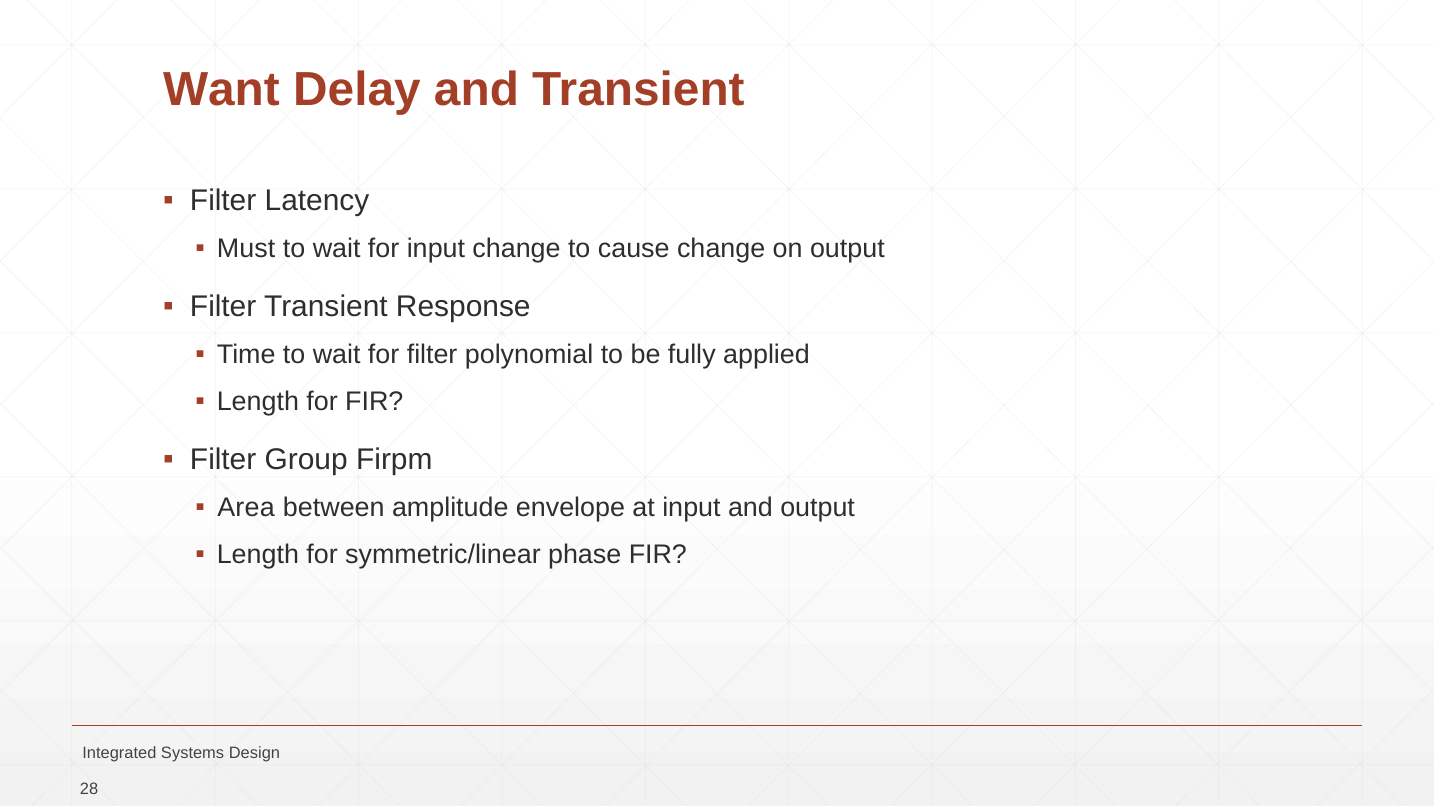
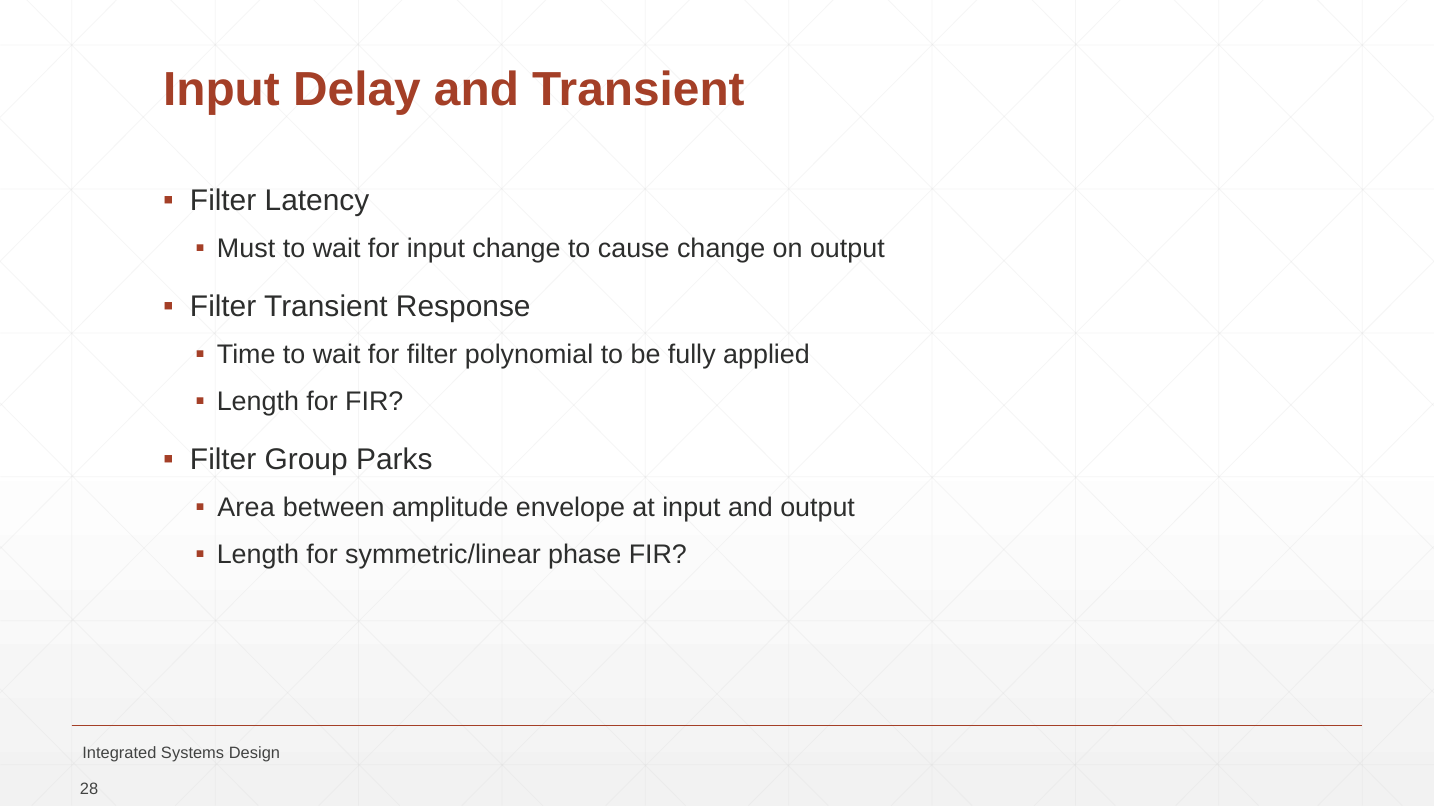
Want at (221, 90): Want -> Input
Firpm: Firpm -> Parks
